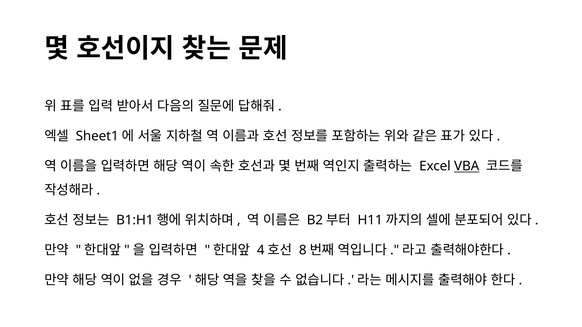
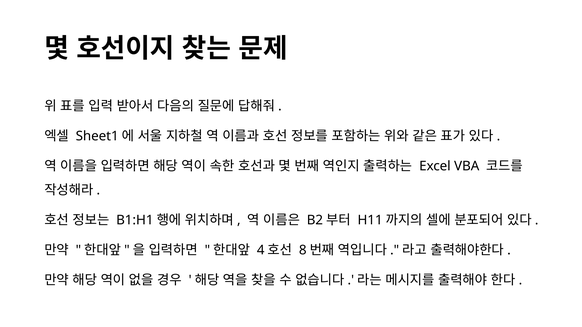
VBA underline: present -> none
